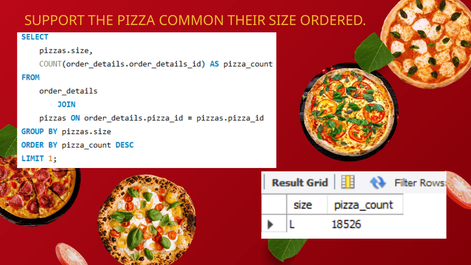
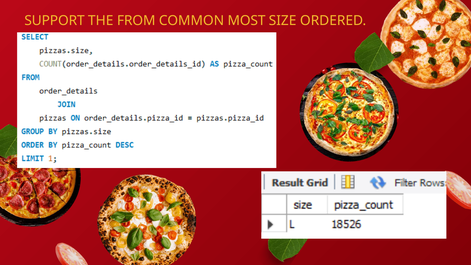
PIZZA: PIZZA -> FROM
THEIR: THEIR -> MOST
